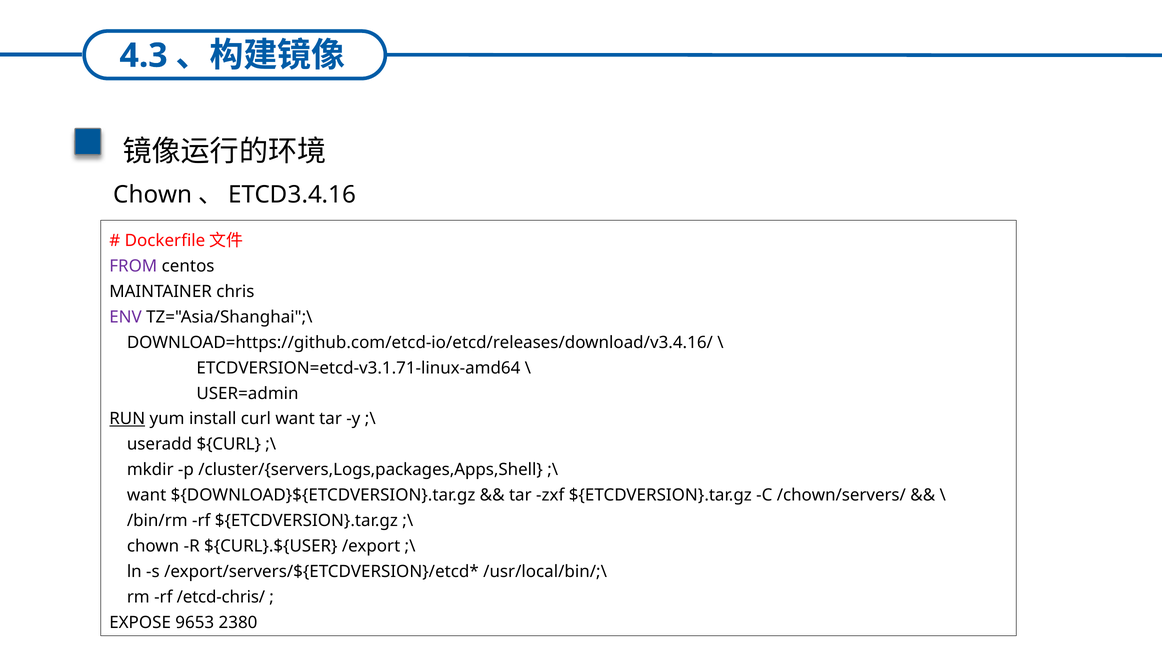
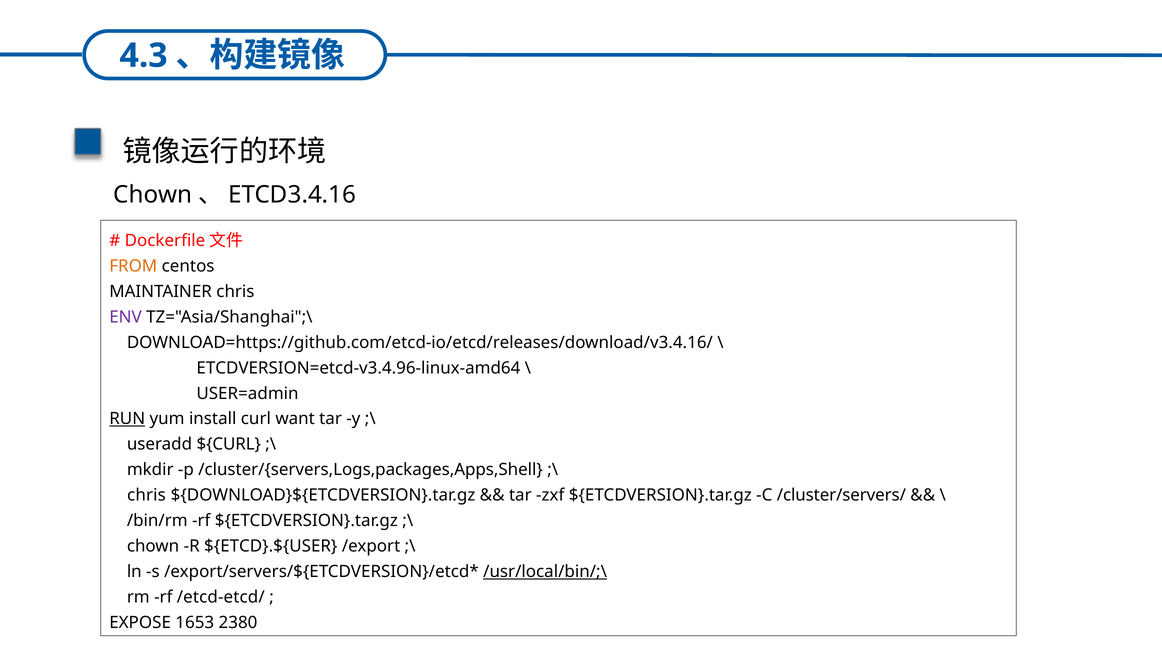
FROM colour: purple -> orange
ETCDVERSION=etcd-v3.1.71-linux-amd64: ETCDVERSION=etcd-v3.1.71-linux-amd64 -> ETCDVERSION=etcd-v3.4.96-linux-amd64
want at (147, 495): want -> chris
/chown/servers/: /chown/servers/ -> /cluster/servers/
${CURL}.${USER: ${CURL}.${USER -> ${ETCD}.${USER
/usr/local/bin/;\ underline: none -> present
/etcd-chris/: /etcd-chris/ -> /etcd-etcd/
9653: 9653 -> 1653
